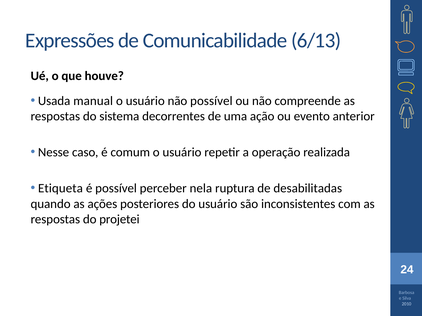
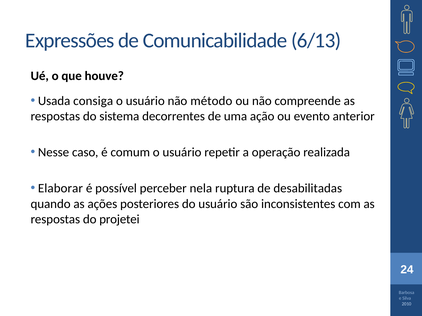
manual: manual -> consiga
não possível: possível -> método
Etiqueta: Etiqueta -> Elaborar
